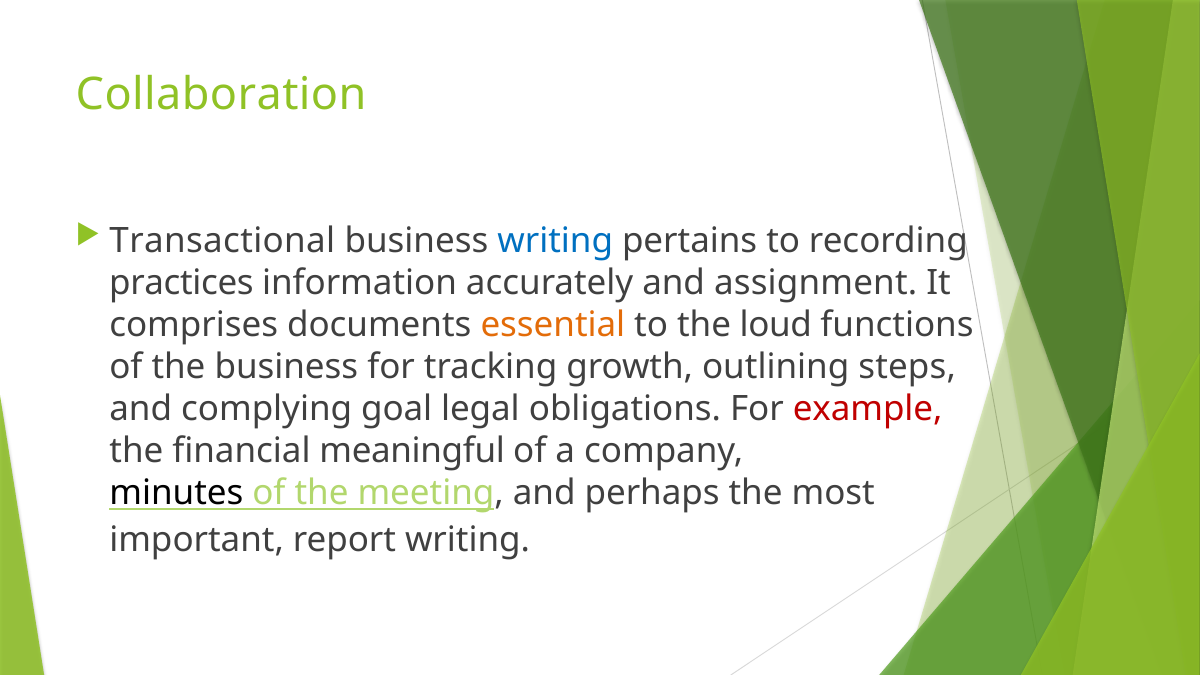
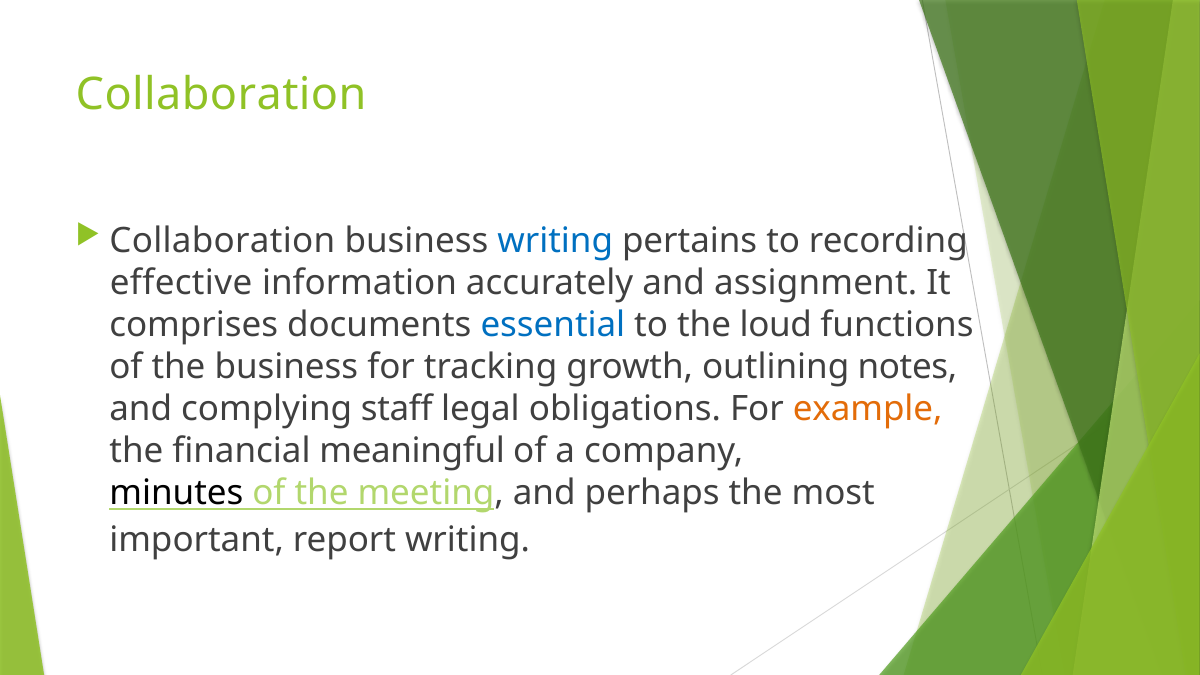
Transactional at (222, 241): Transactional -> Collaboration
practices: practices -> effective
essential colour: orange -> blue
steps: steps -> notes
goal: goal -> staff
example colour: red -> orange
